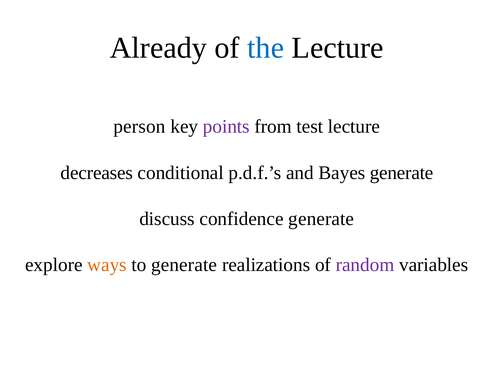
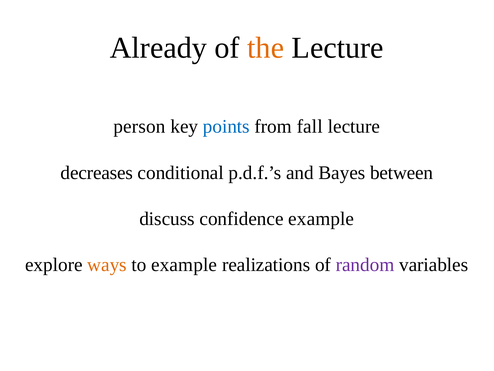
the colour: blue -> orange
points colour: purple -> blue
test: test -> fall
Bayes generate: generate -> between
confidence generate: generate -> example
to generate: generate -> example
